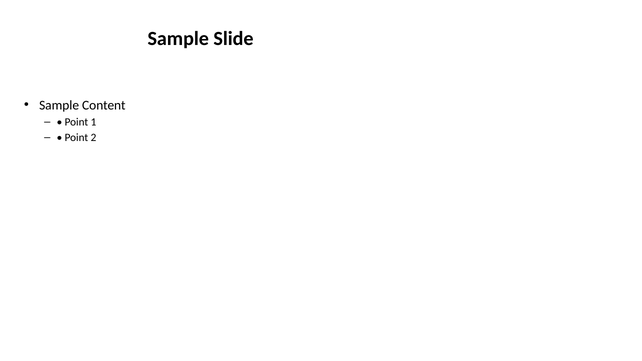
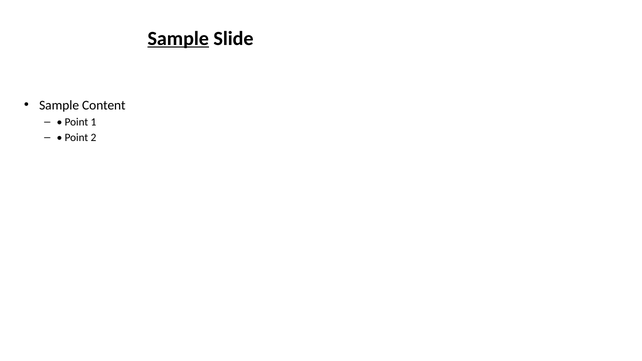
Sample at (178, 39) underline: none -> present
